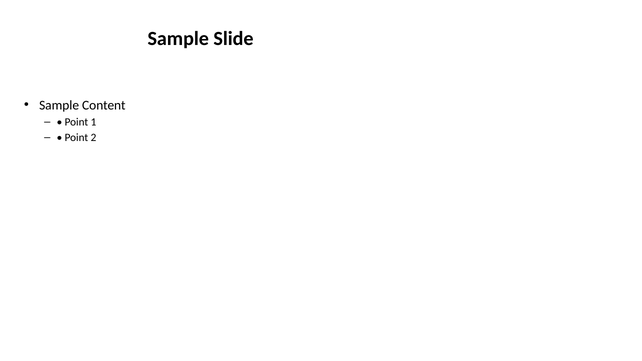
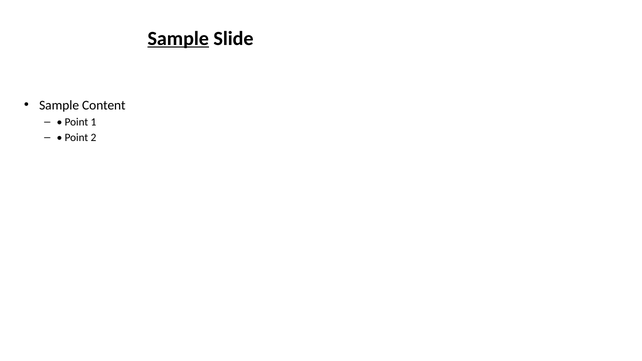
Sample at (178, 39) underline: none -> present
